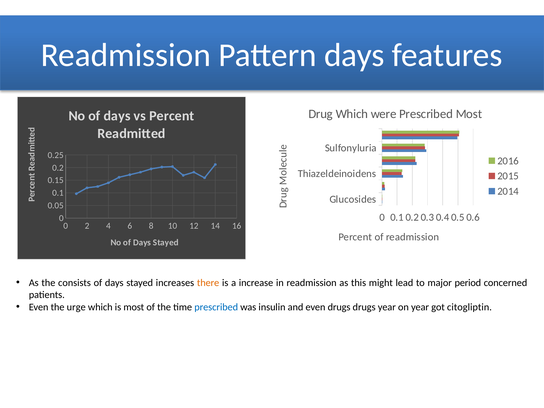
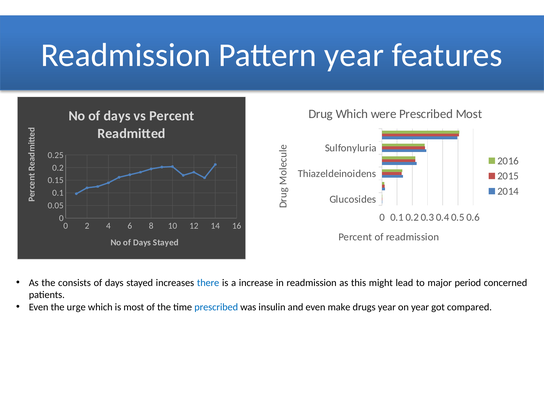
Pattern days: days -> year
there colour: orange -> blue
even drugs: drugs -> make
citogliptin: citogliptin -> compared
